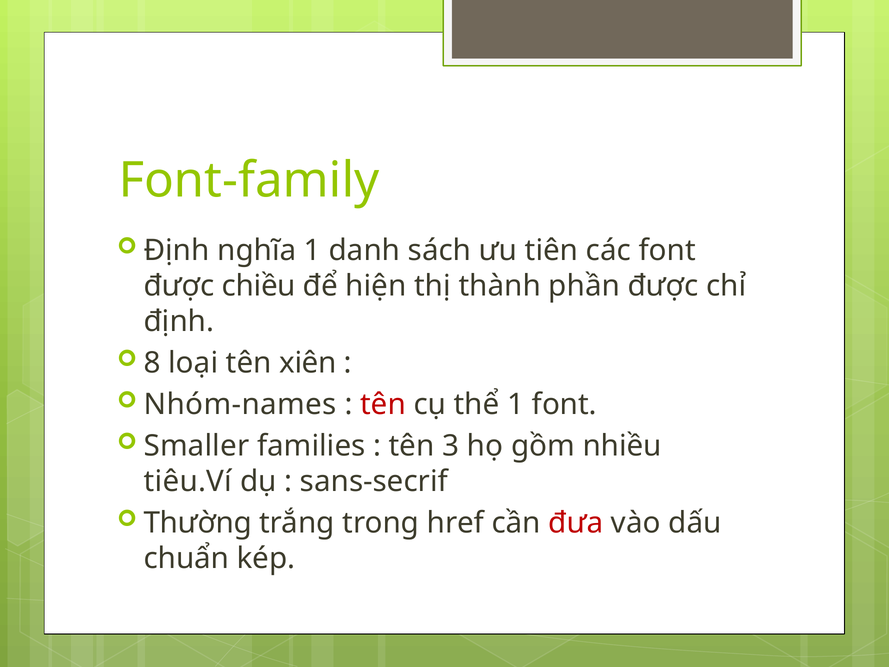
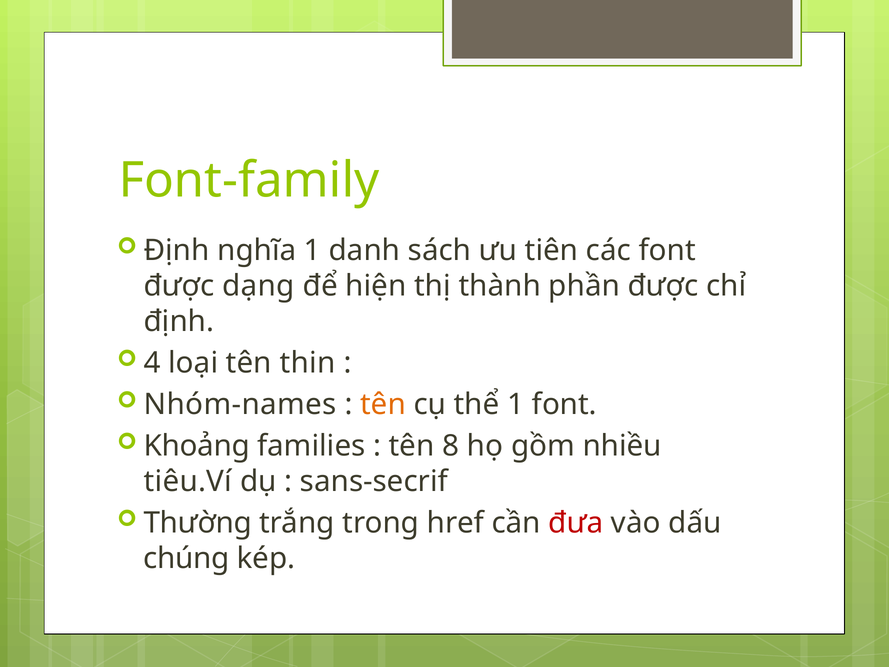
chiều: chiều -> dạng
8: 8 -> 4
xiên: xiên -> thin
tên at (383, 404) colour: red -> orange
Smaller: Smaller -> Khoảng
3: 3 -> 8
chuẩn: chuẩn -> chúng
